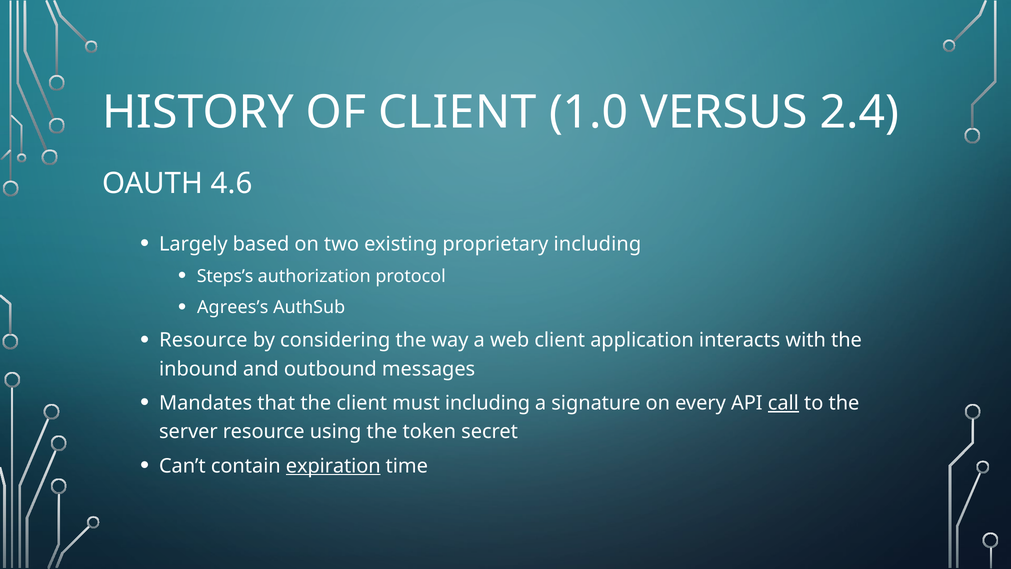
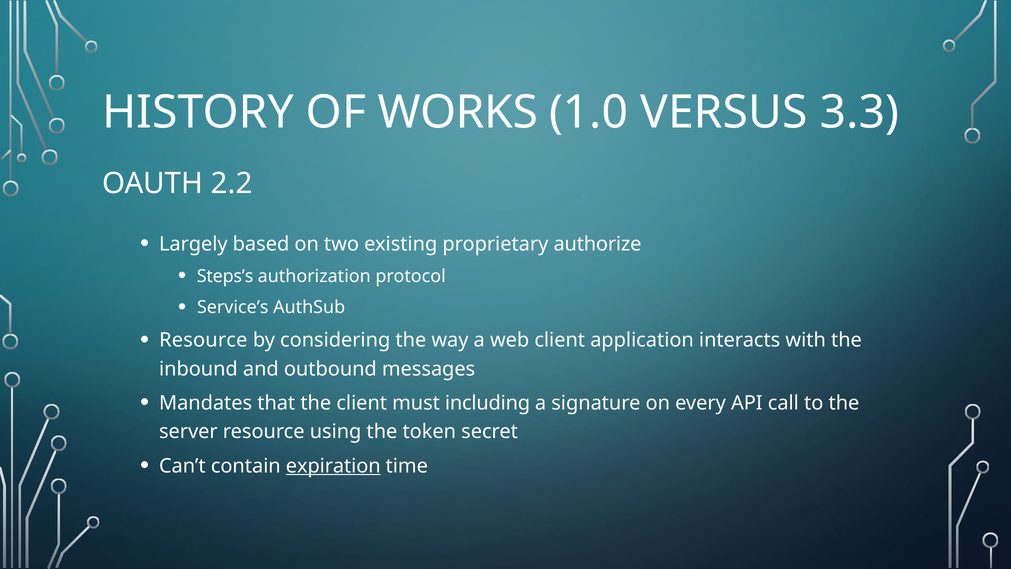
OF CLIENT: CLIENT -> WORKS
2.4: 2.4 -> 3.3
4.6: 4.6 -> 2.2
proprietary including: including -> authorize
Agrees’s: Agrees’s -> Service’s
call underline: present -> none
